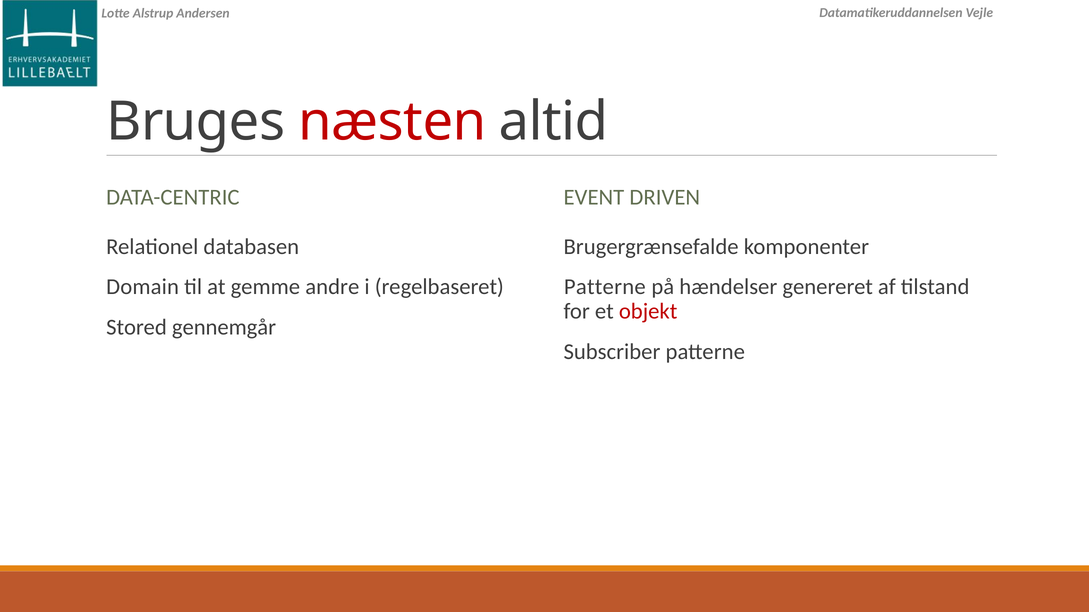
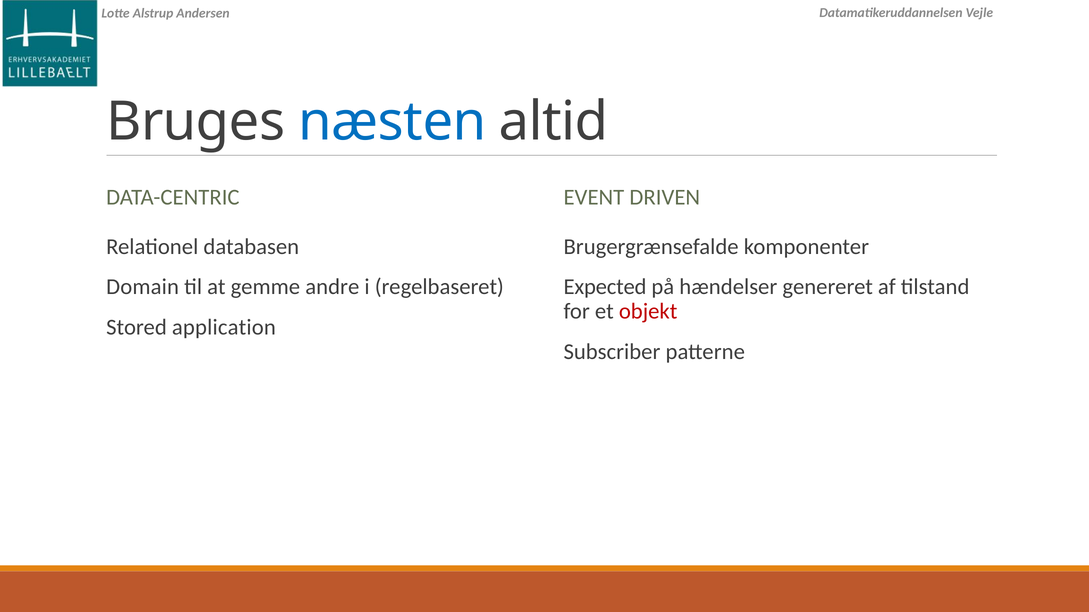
næsten colour: red -> blue
Patterne at (605, 287): Patterne -> Expected
gennemgår: gennemgår -> application
